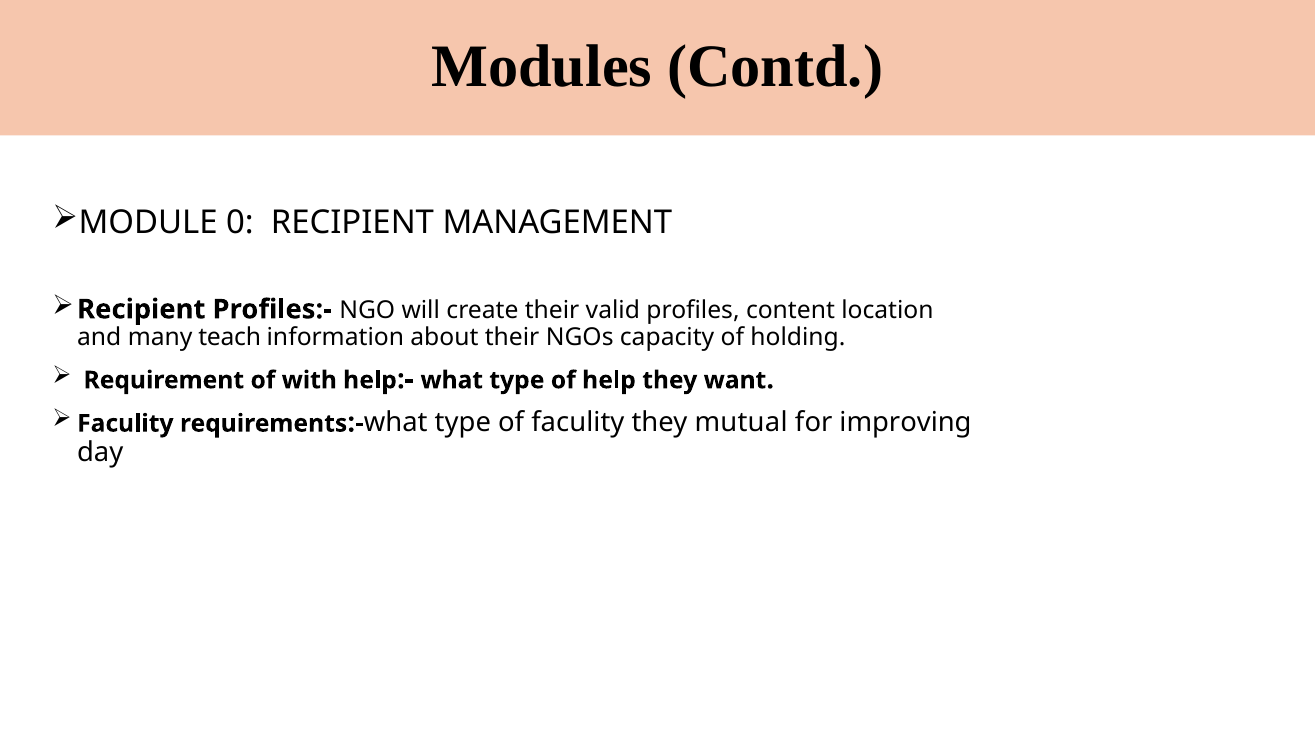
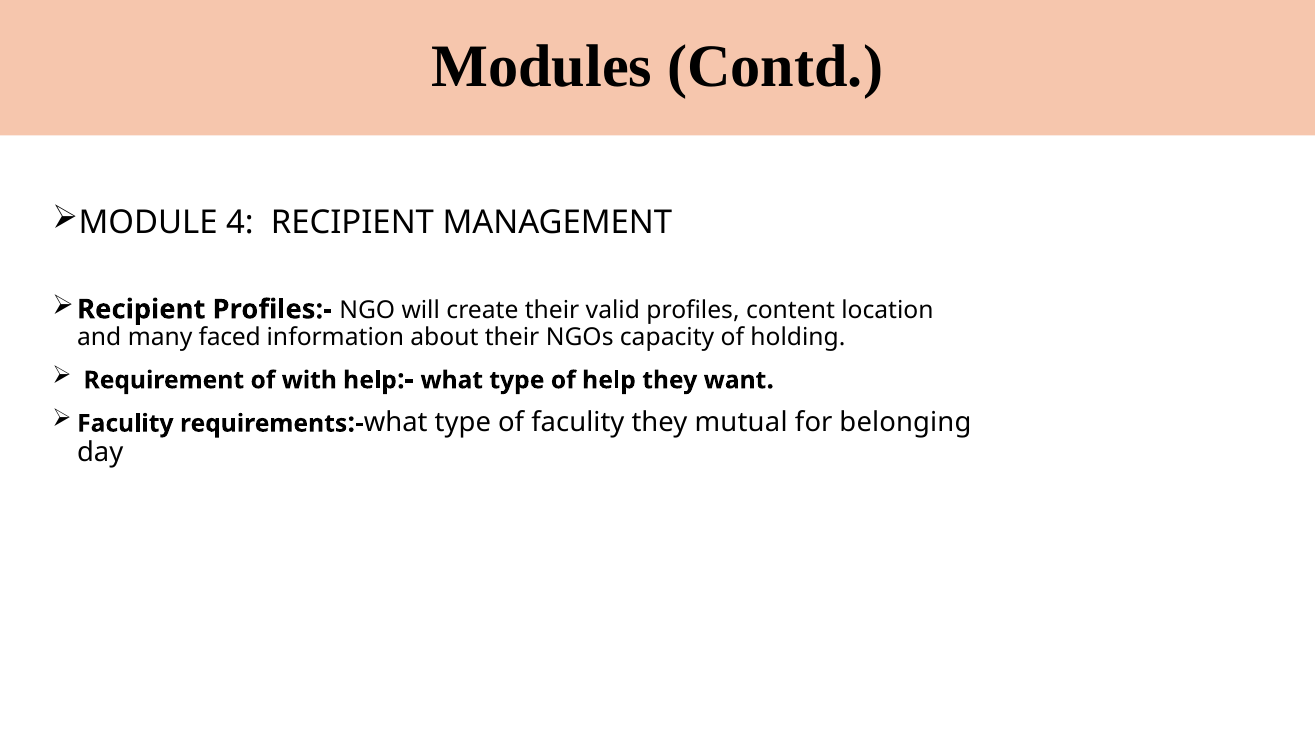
0: 0 -> 4
teach: teach -> faced
improving: improving -> belonging
